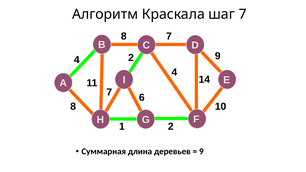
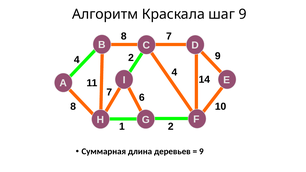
шаг 7: 7 -> 9
